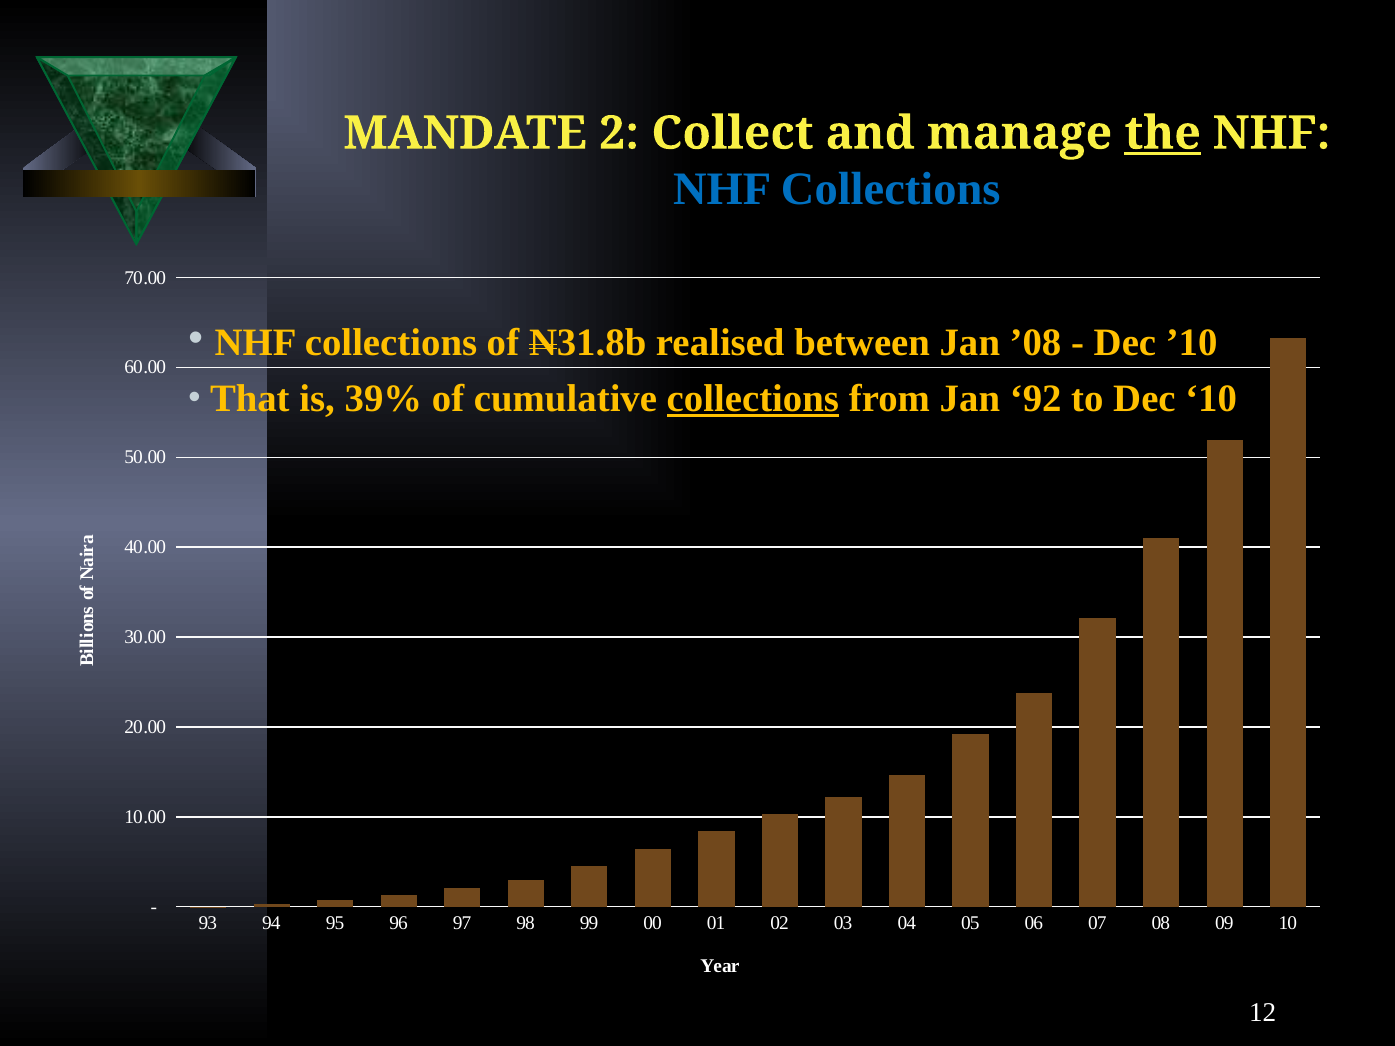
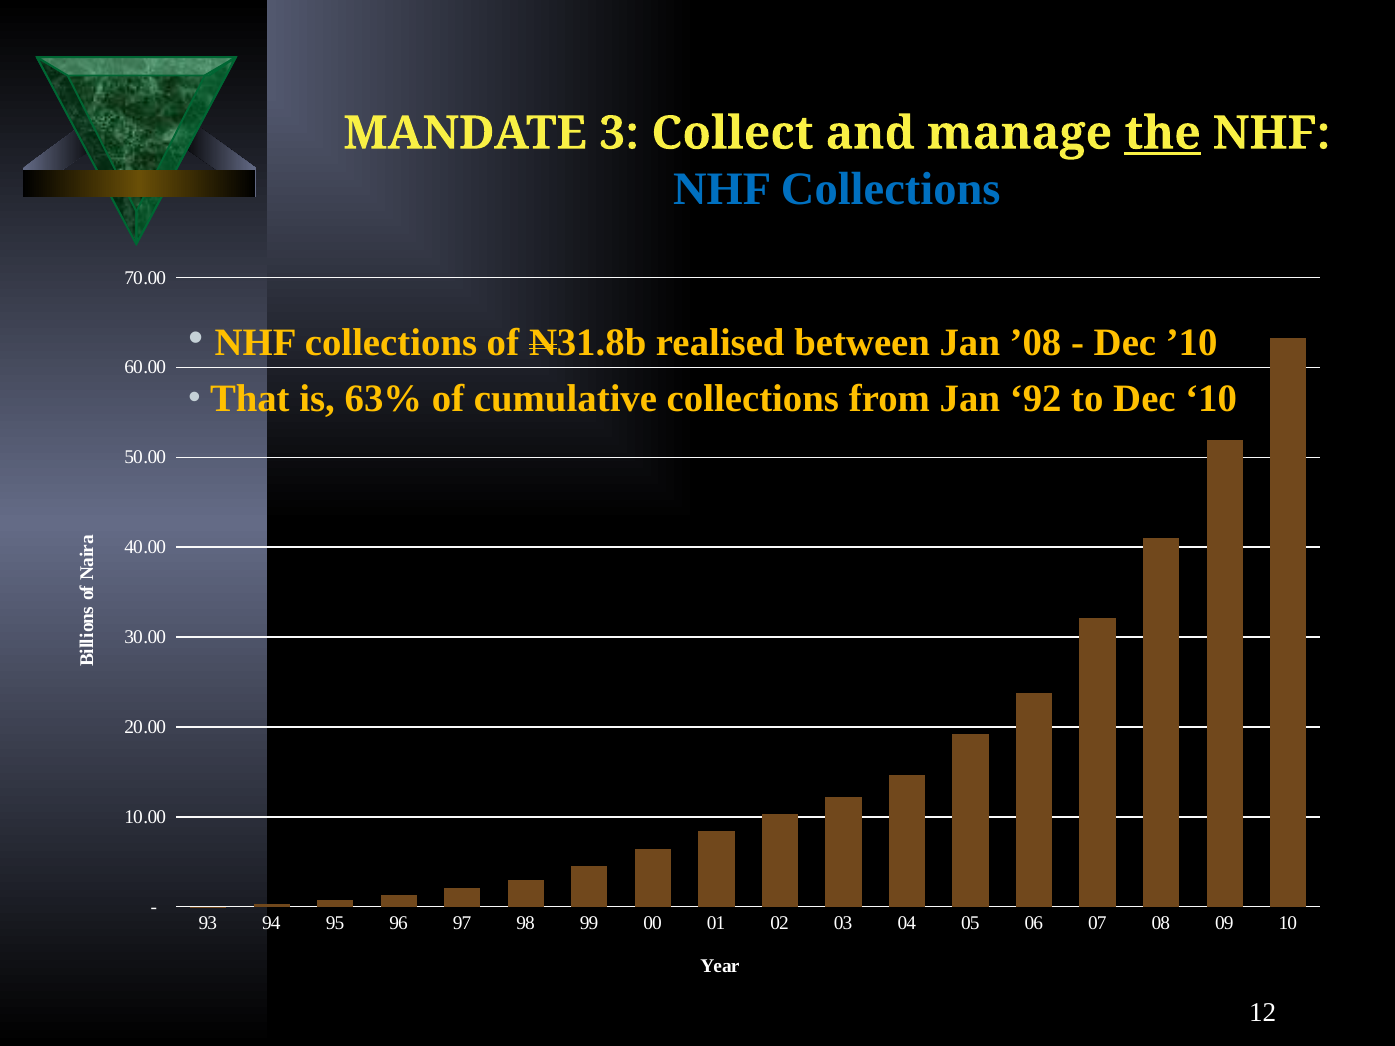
2: 2 -> 3
39%: 39% -> 63%
collections at (753, 399) underline: present -> none
